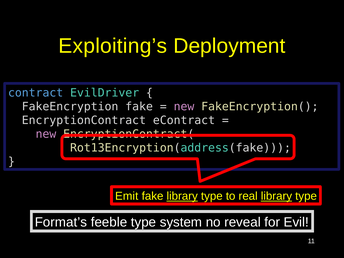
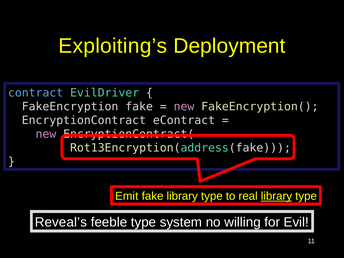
library at (182, 196) underline: present -> none
Format’s: Format’s -> Reveal’s
reveal: reveal -> willing
